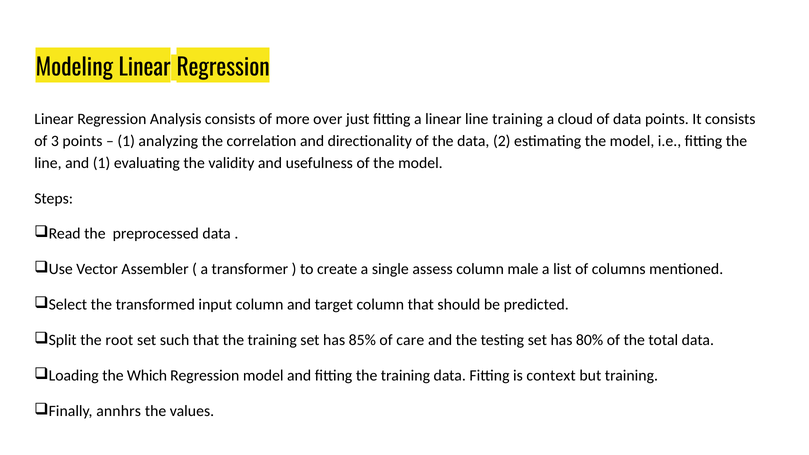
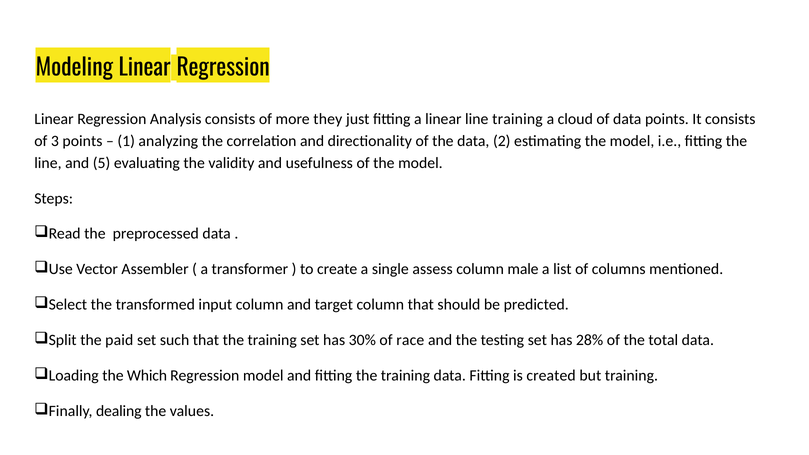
over: over -> they
and 1: 1 -> 5
root: root -> paid
85%: 85% -> 30%
care: care -> race
80%: 80% -> 28%
context: context -> created
annhrs: annhrs -> dealing
